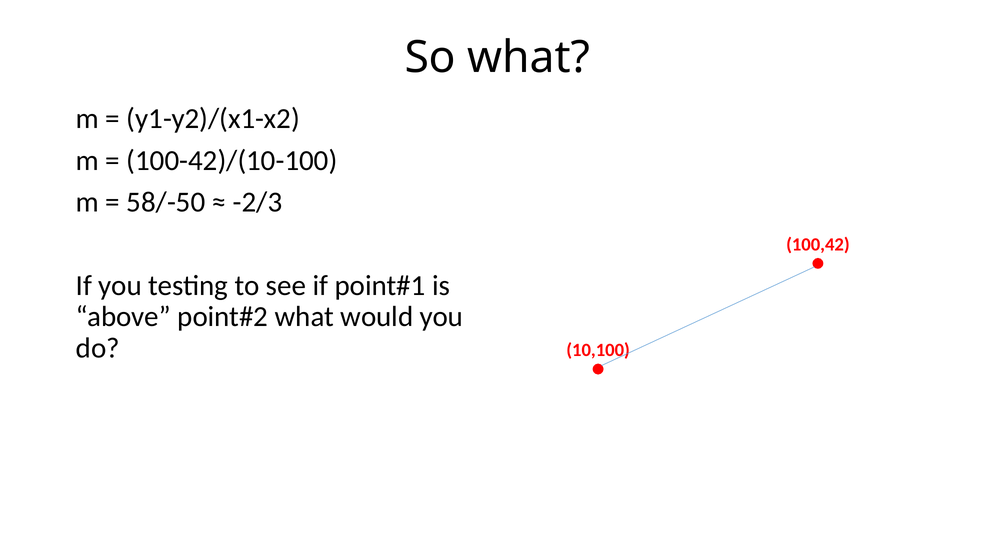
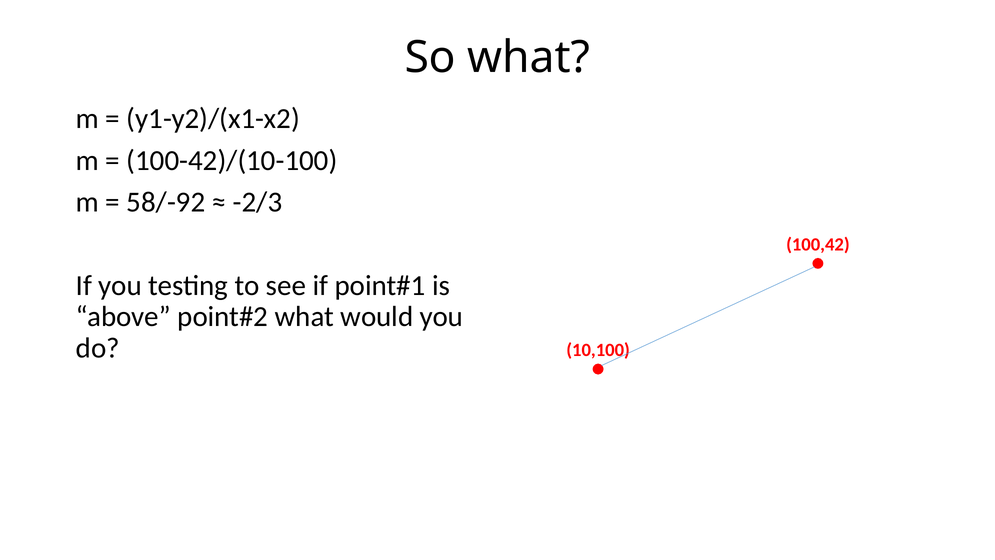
58/-50: 58/-50 -> 58/-92
